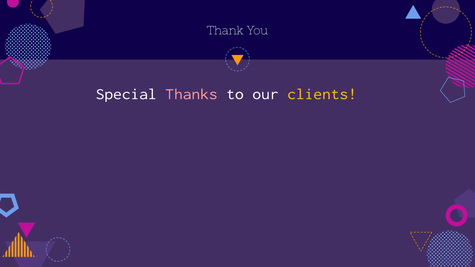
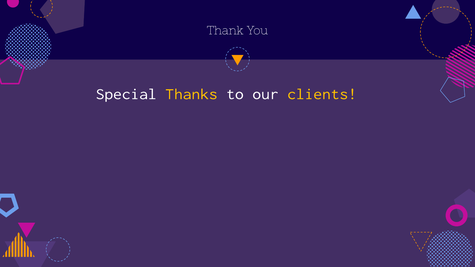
Thanks colour: pink -> yellow
